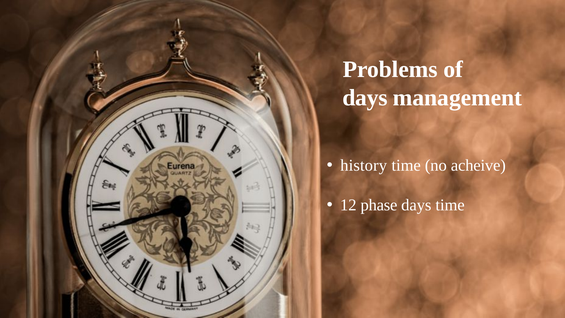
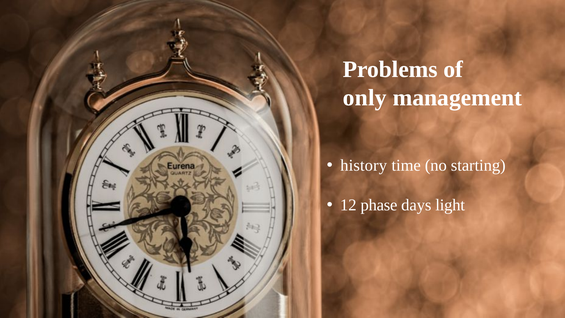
days at (365, 98): days -> only
acheive: acheive -> starting
days time: time -> light
